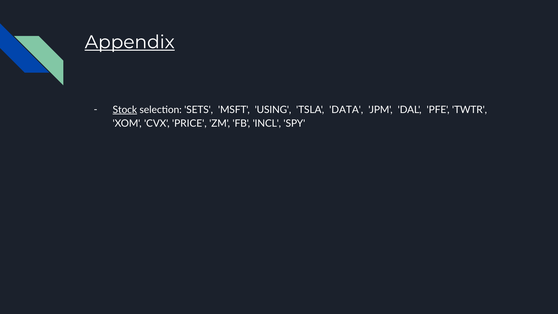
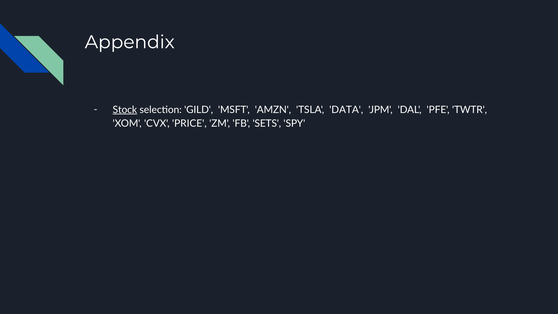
Appendix underline: present -> none
SETS: SETS -> GILD
USING: USING -> AMZN
INCL: INCL -> SETS
